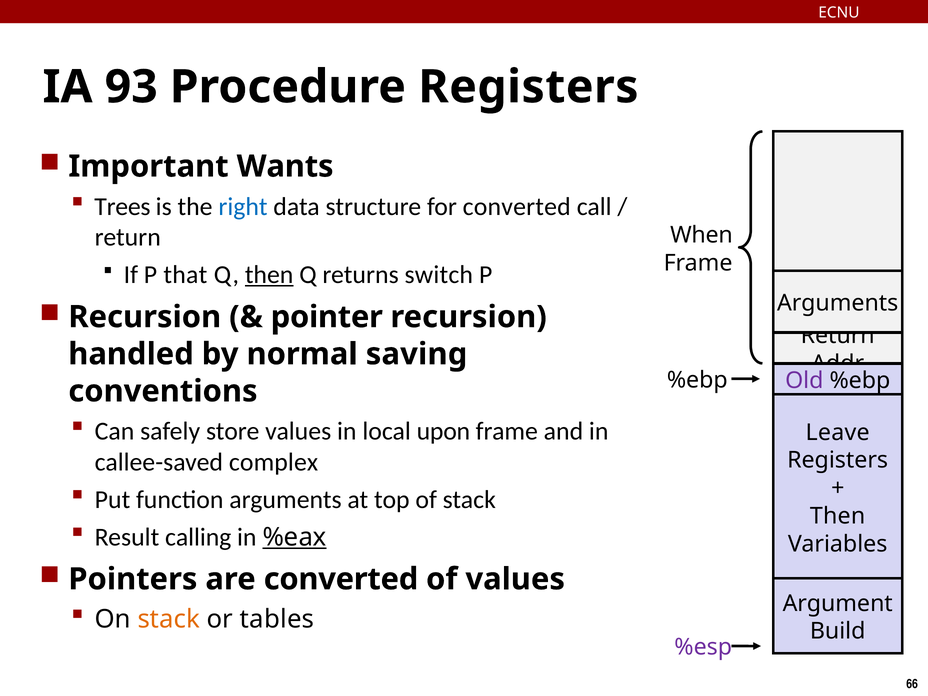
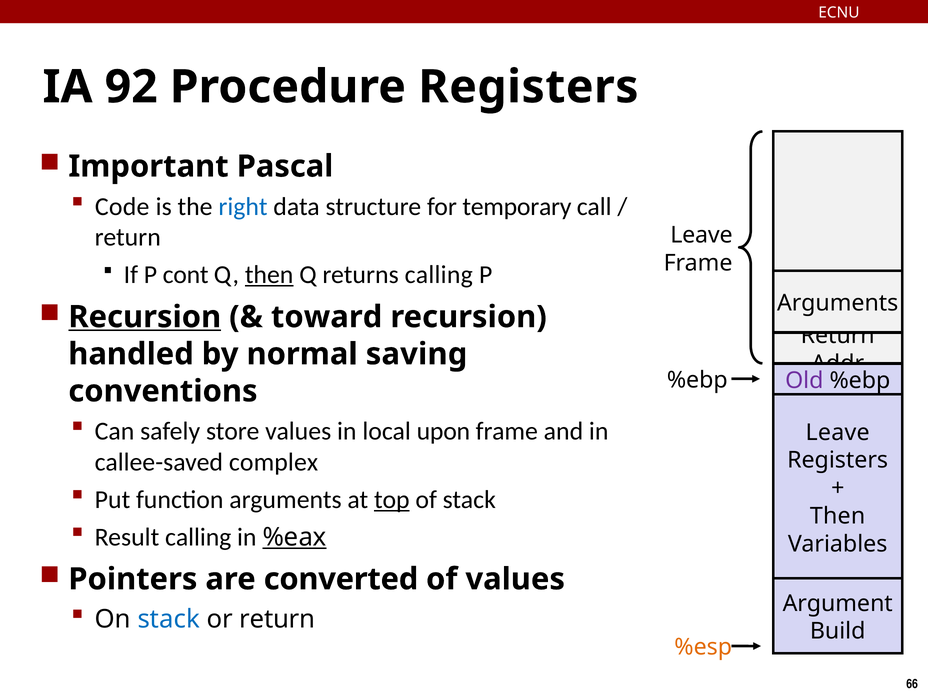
93: 93 -> 92
Wants: Wants -> Pascal
Trees: Trees -> Code
for converted: converted -> temporary
When at (701, 235): When -> Leave
that: that -> cont
returns switch: switch -> calling
Recursion at (145, 317) underline: none -> present
pointer: pointer -> toward
top underline: none -> present
stack at (169, 619) colour: orange -> blue
or tables: tables -> return
%esp colour: purple -> orange
